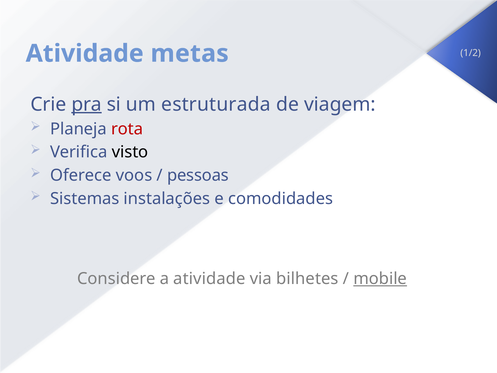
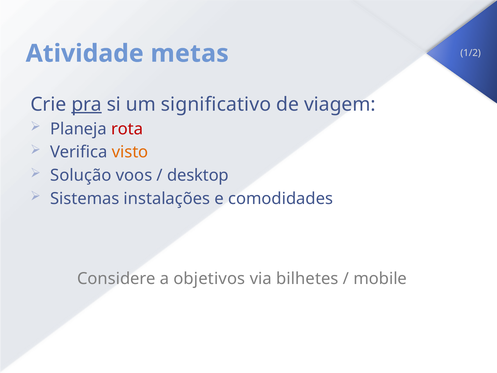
estruturada: estruturada -> significativo
visto colour: black -> orange
Oferece: Oferece -> Solução
pessoas: pessoas -> desktop
a atividade: atividade -> objetivos
mobile underline: present -> none
